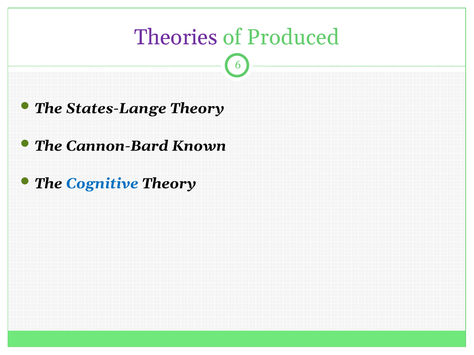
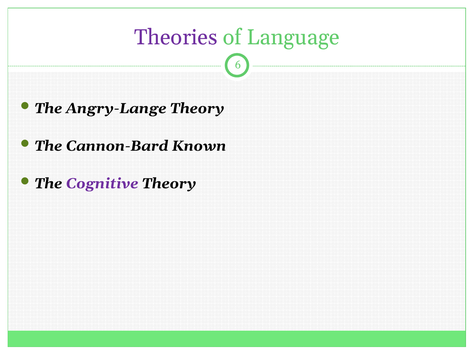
Produced: Produced -> Language
States-Lange: States-Lange -> Angry-Lange
Cognitive colour: blue -> purple
